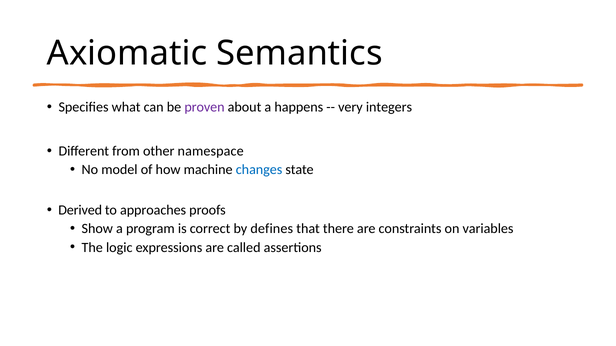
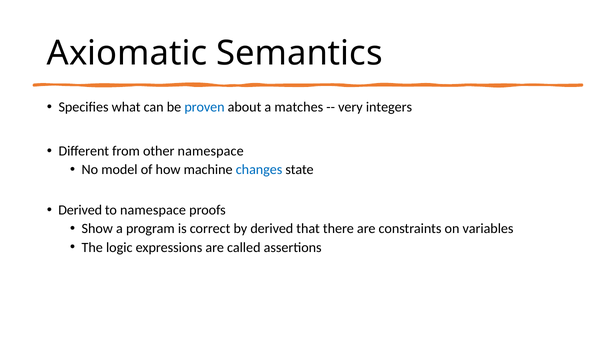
proven colour: purple -> blue
happens: happens -> matches
to approaches: approaches -> namespace
by defines: defines -> derived
